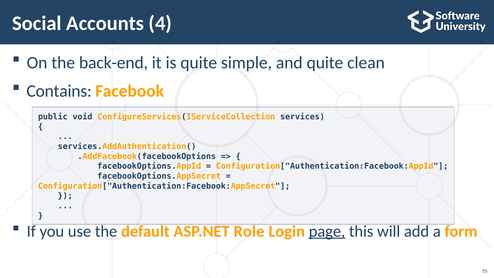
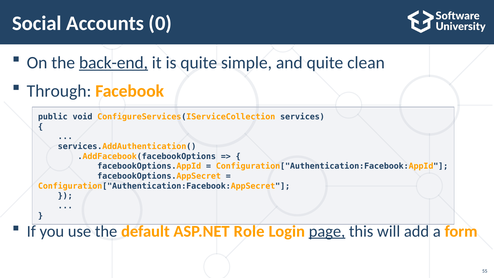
4: 4 -> 0
back-end underline: none -> present
Contains: Contains -> Through
